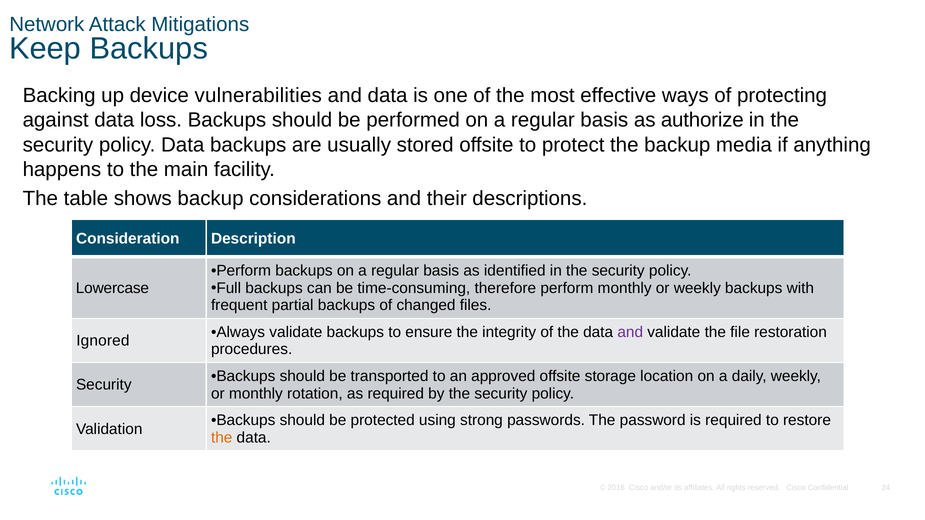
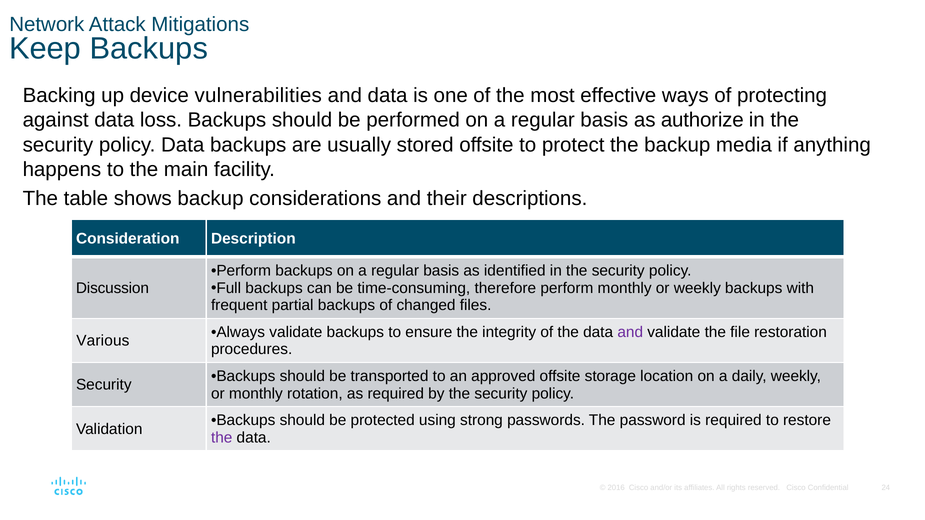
Lowercase: Lowercase -> Discussion
Ignored: Ignored -> Various
the at (222, 438) colour: orange -> purple
